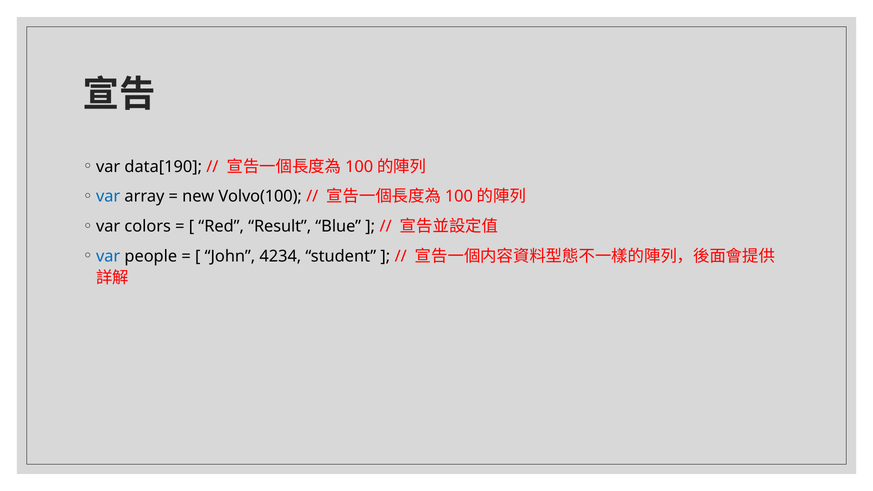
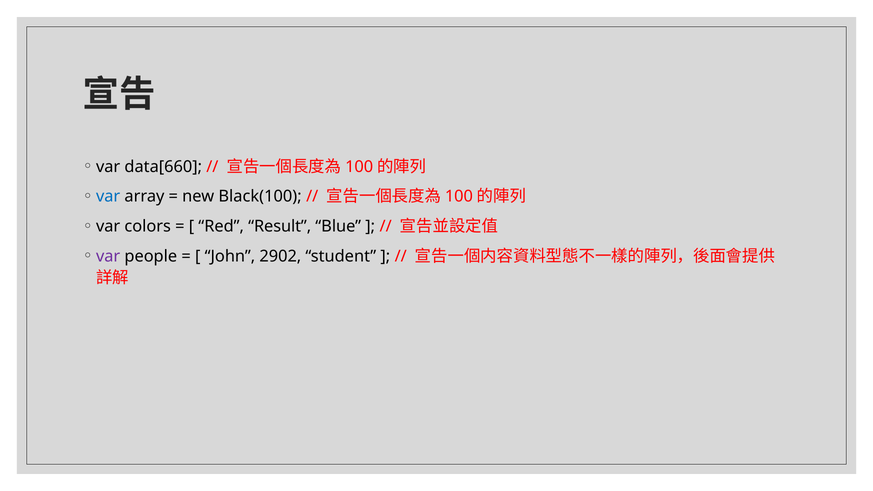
data[190: data[190 -> data[660
Volvo(100: Volvo(100 -> Black(100
var at (108, 256) colour: blue -> purple
4234: 4234 -> 2902
